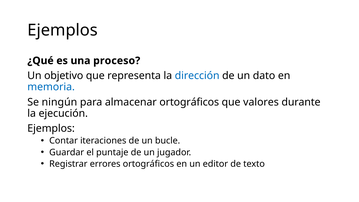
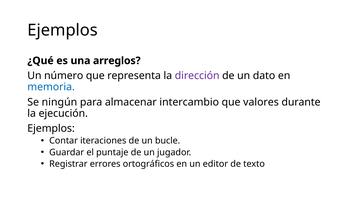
proceso: proceso -> arreglos
objetivo: objetivo -> número
dirección colour: blue -> purple
almacenar ortográficos: ortográficos -> intercambio
